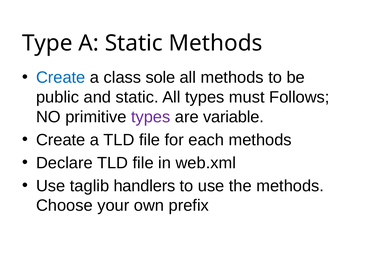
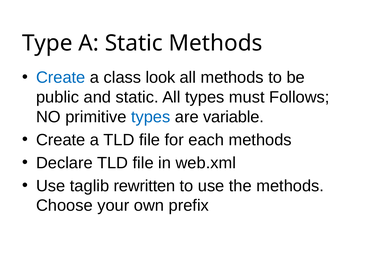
sole: sole -> look
types at (151, 117) colour: purple -> blue
handlers: handlers -> rewritten
